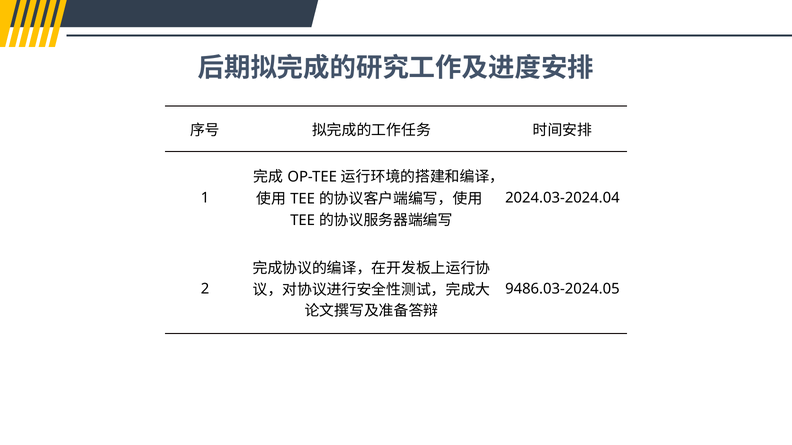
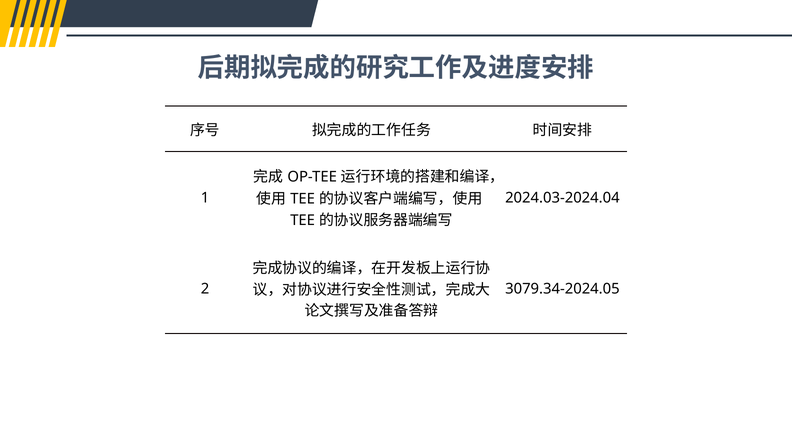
9486.03-2024.05: 9486.03-2024.05 -> 3079.34-2024.05
